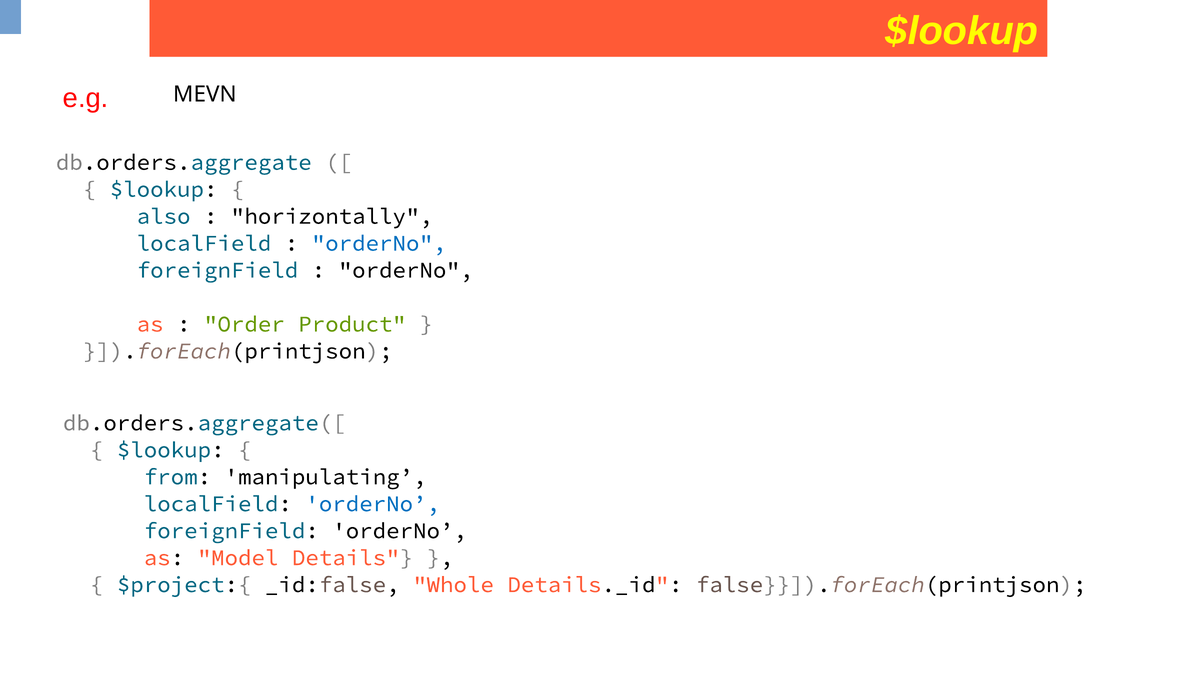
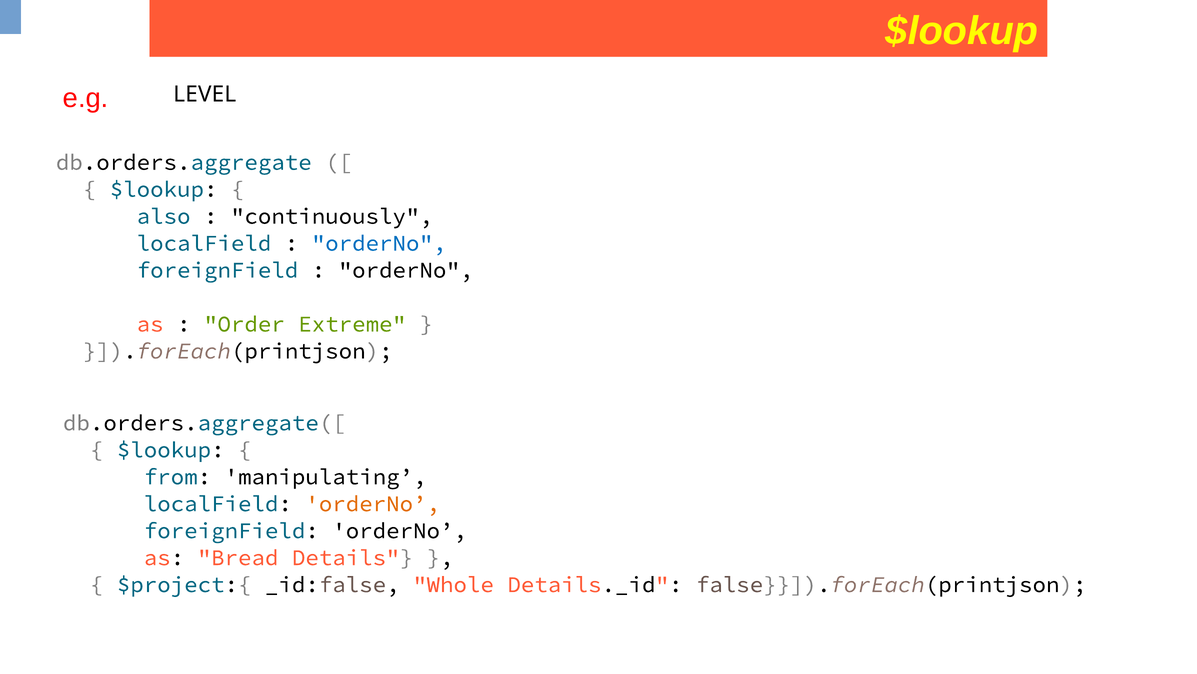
MEVN: MEVN -> LEVEL
horizontally: horizontally -> continuously
Product: Product -> Extreme
orderNo at (373, 503) colour: blue -> orange
Model: Model -> Bread
